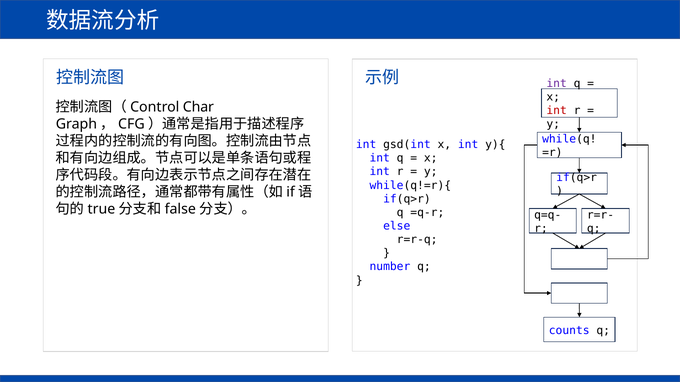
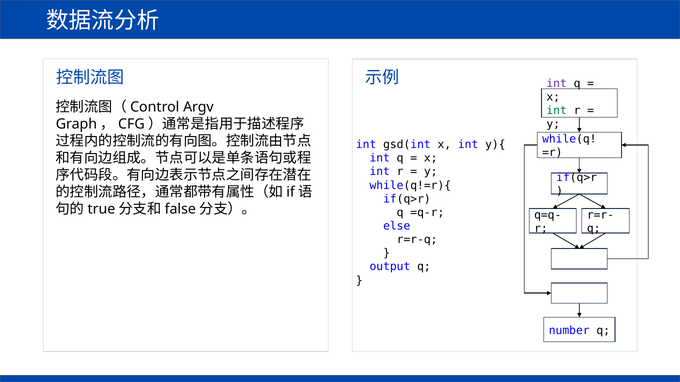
Char: Char -> Argv
int at (557, 111) colour: red -> green
number: number -> output
counts: counts -> number
